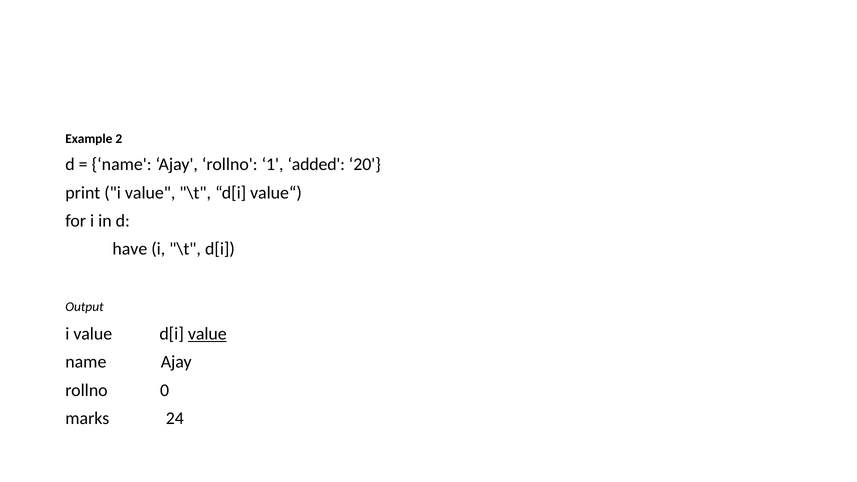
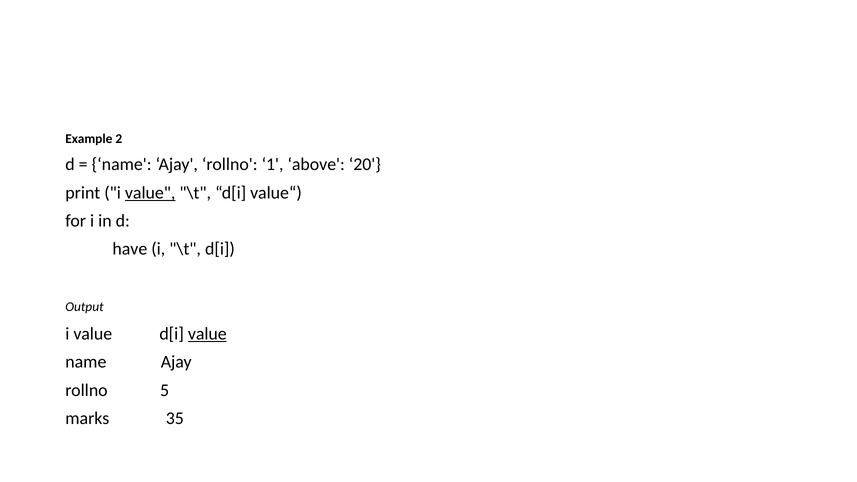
added: added -> above
value at (150, 193) underline: none -> present
0: 0 -> 5
24: 24 -> 35
